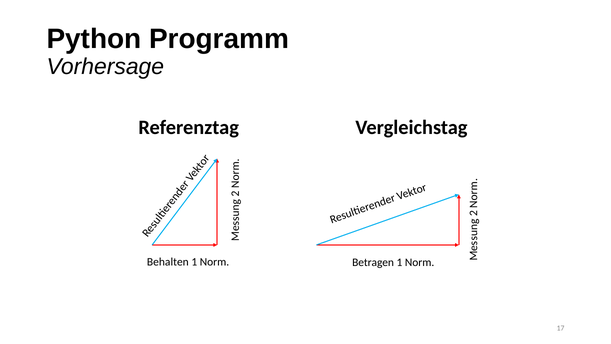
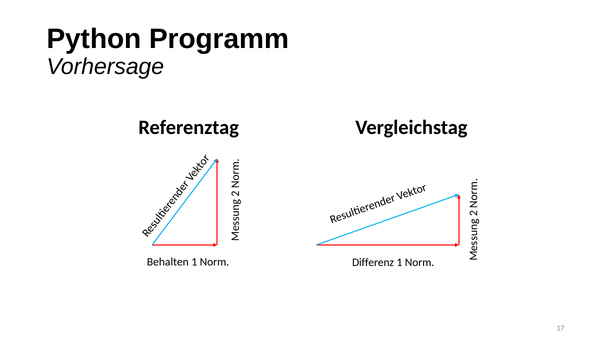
Betragen: Betragen -> Differenz
